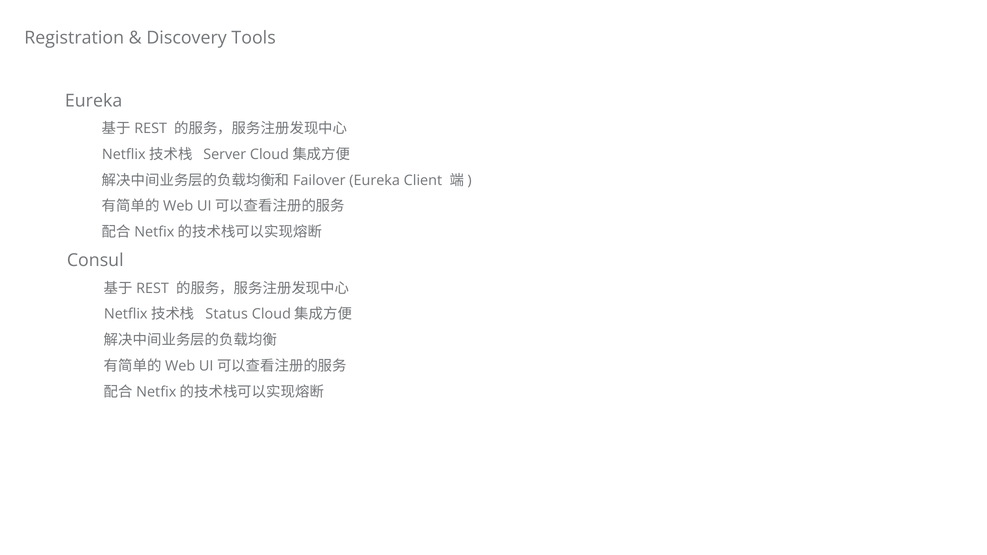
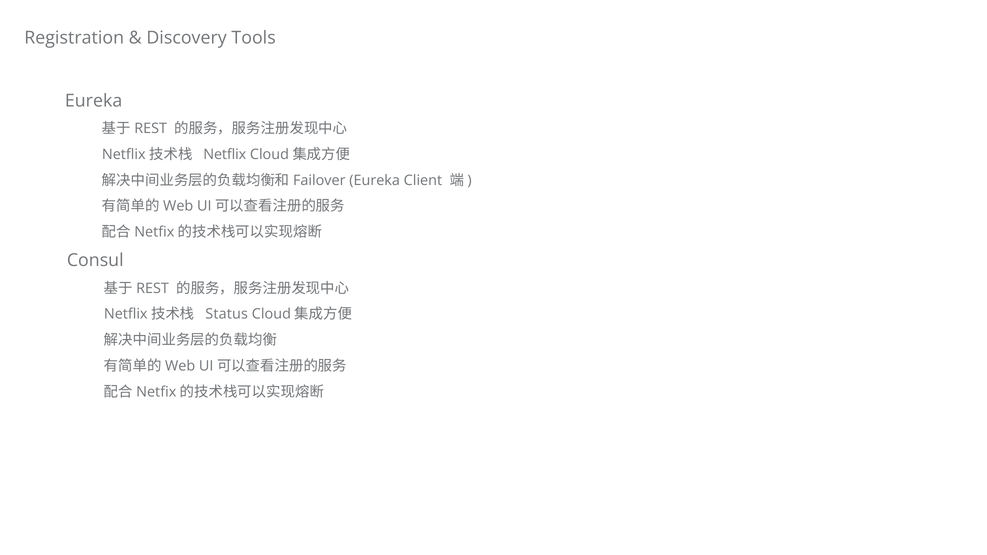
Server at (225, 154): Server -> Netflix
